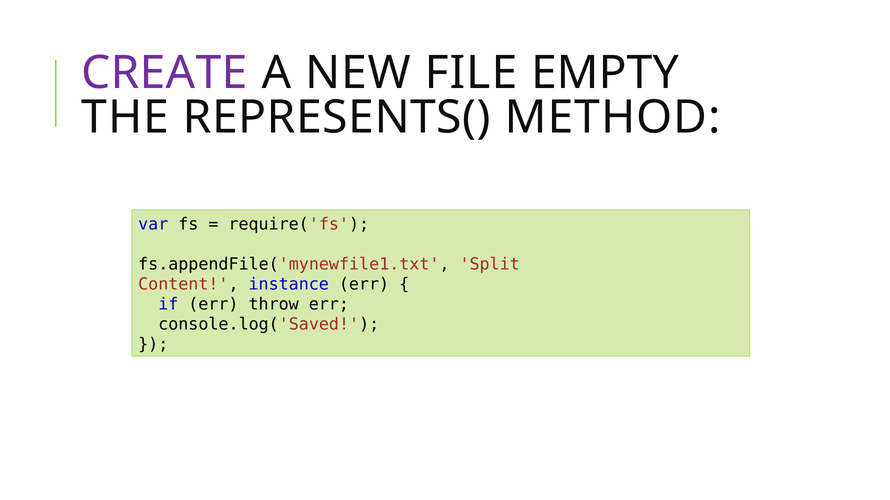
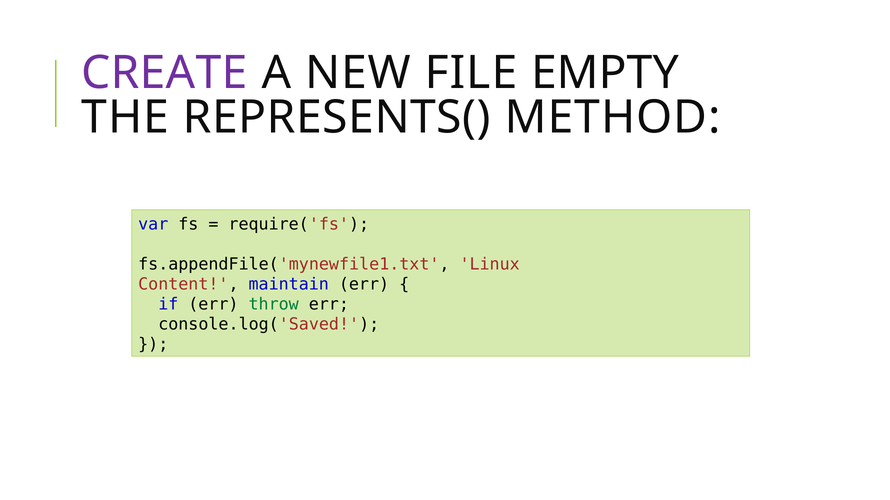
Split: Split -> Linux
instance: instance -> maintain
throw colour: black -> green
